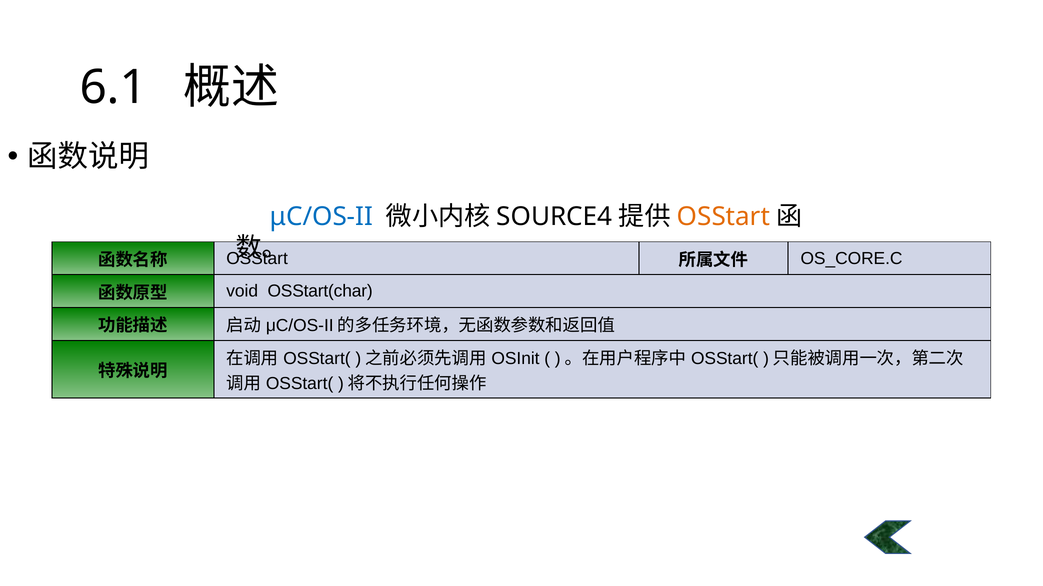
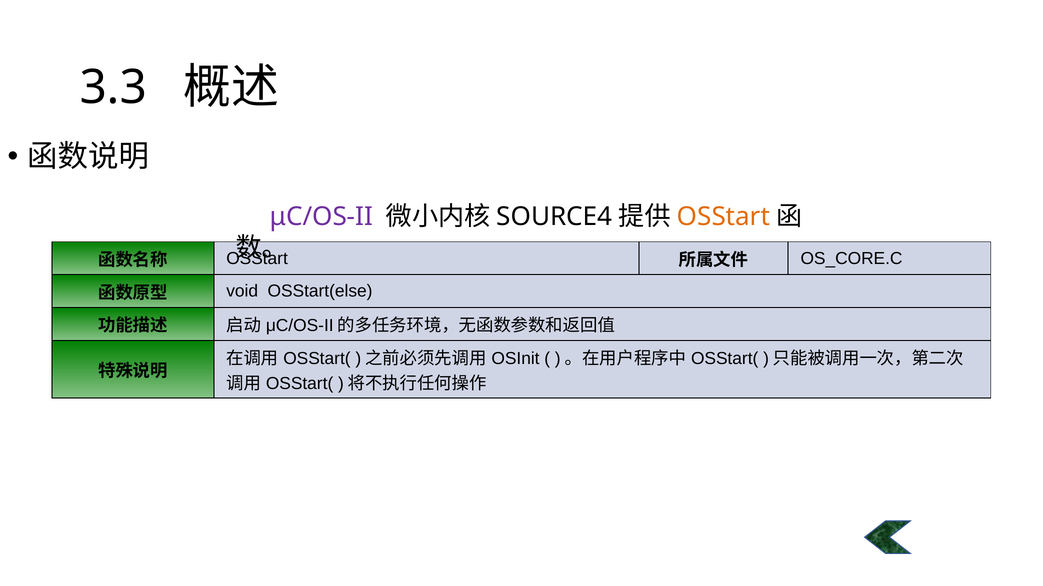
6.1: 6.1 -> 3.3
μC/OS-II colour: blue -> purple
OSStart(char: OSStart(char -> OSStart(else
